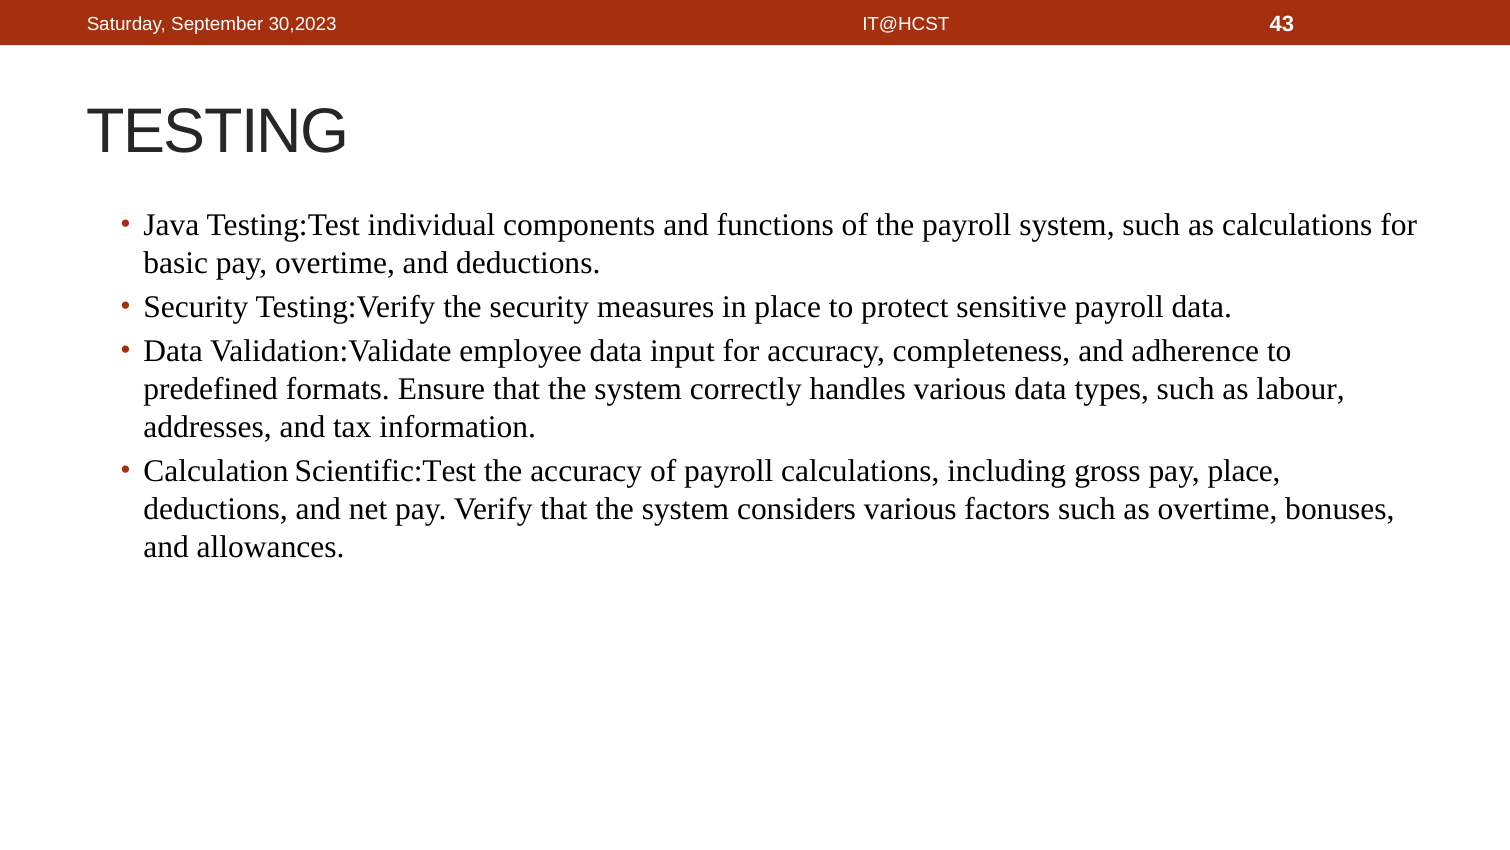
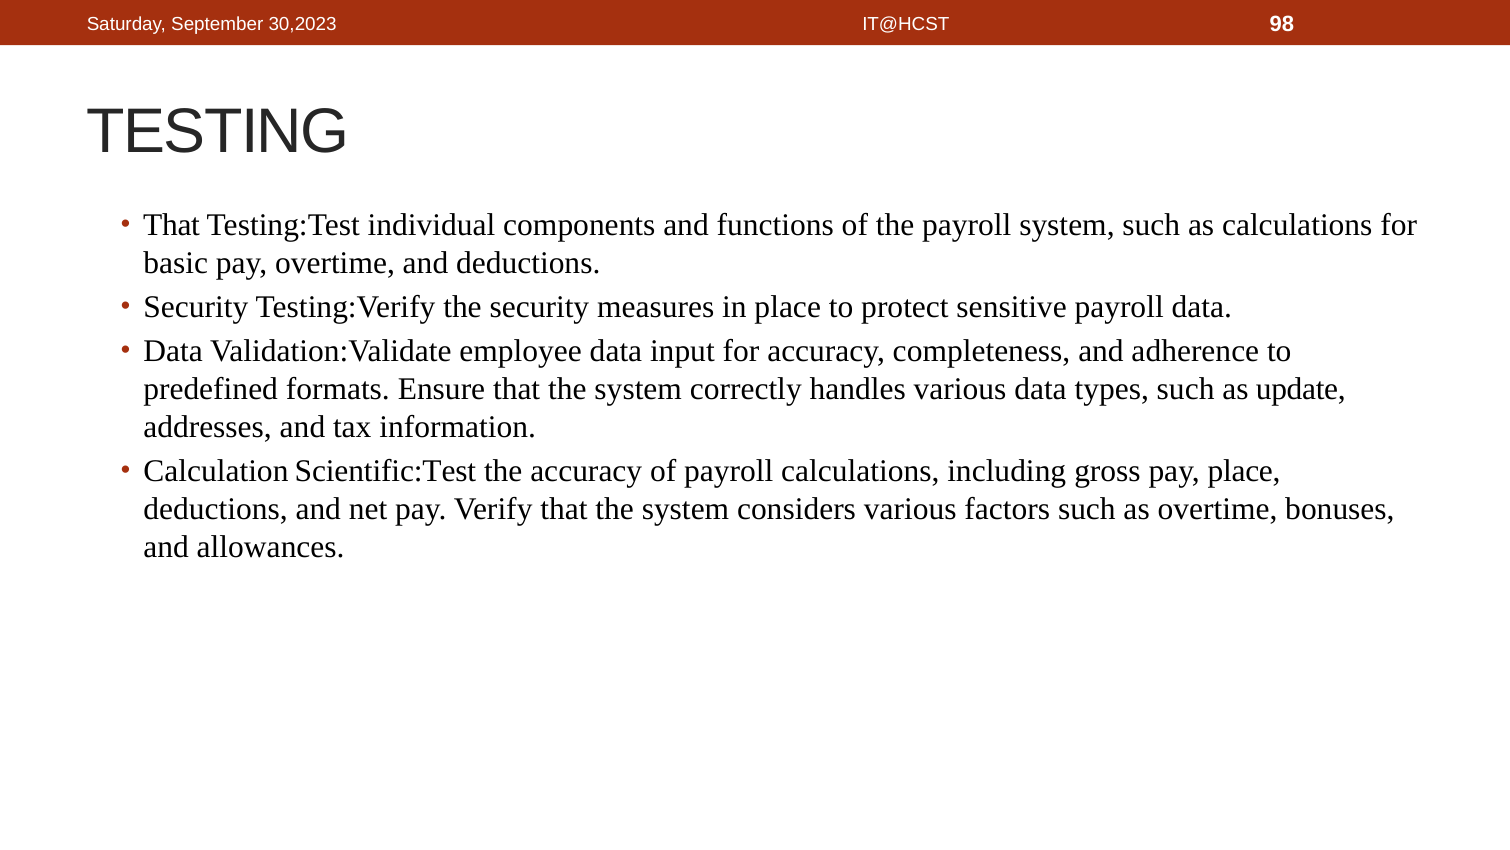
43: 43 -> 98
Java at (171, 225): Java -> That
labour: labour -> update
